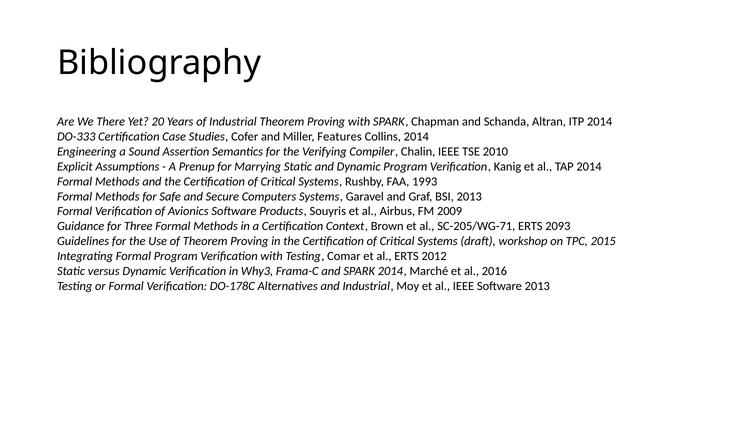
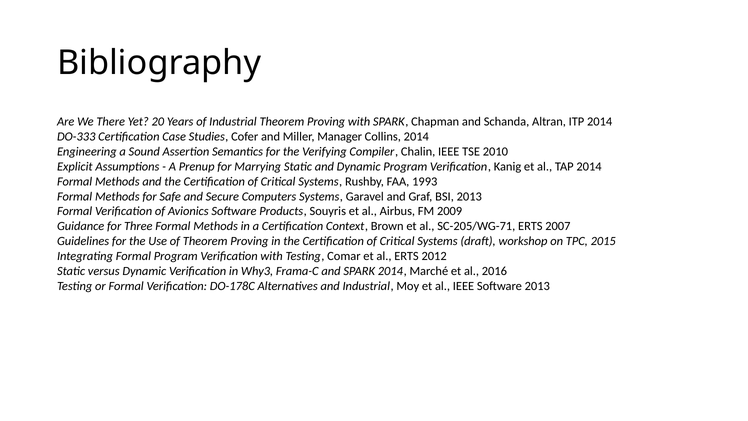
Features: Features -> Manager
2093: 2093 -> 2007
